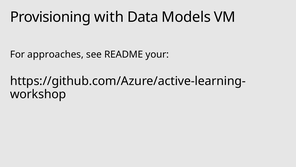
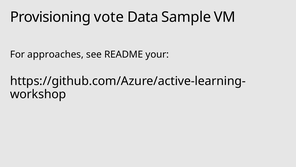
with: with -> vote
Models: Models -> Sample
